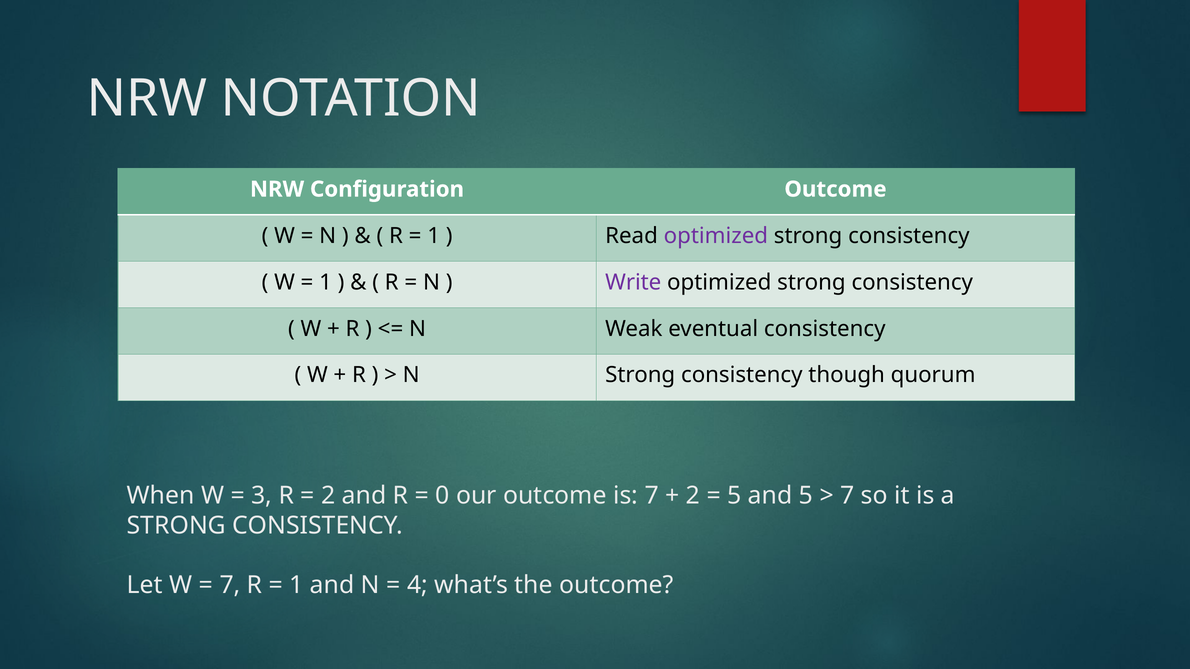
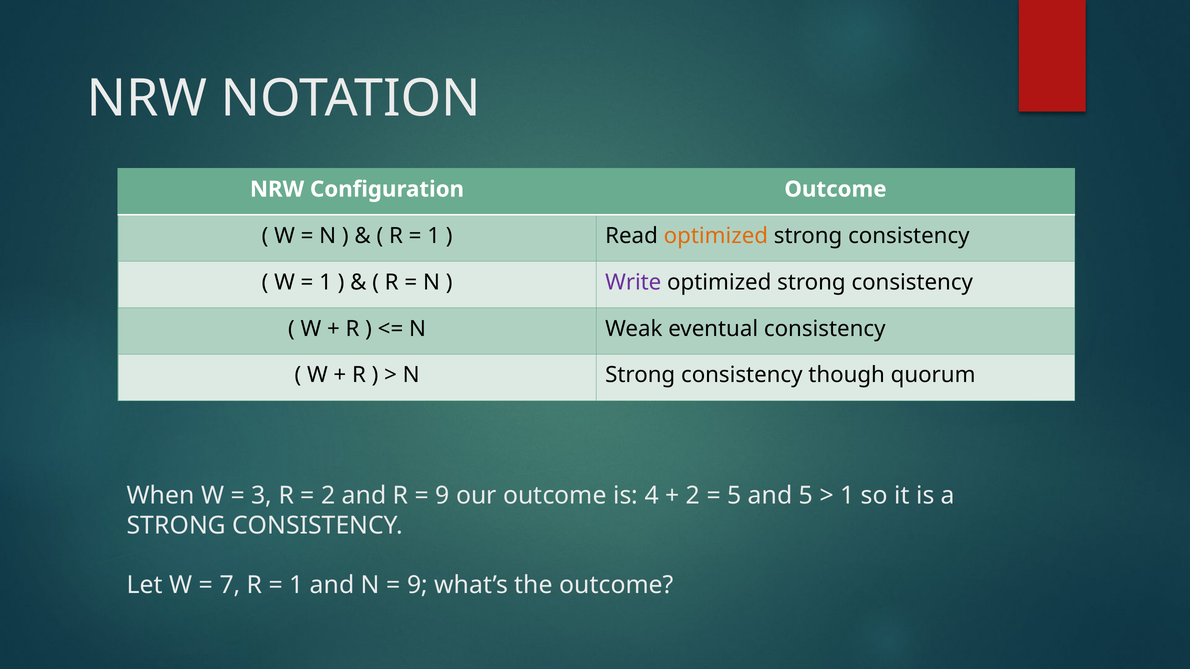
optimized at (716, 236) colour: purple -> orange
0 at (443, 496): 0 -> 9
is 7: 7 -> 4
7 at (847, 496): 7 -> 1
4 at (417, 585): 4 -> 9
